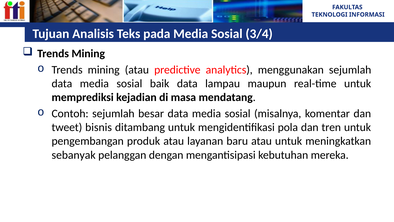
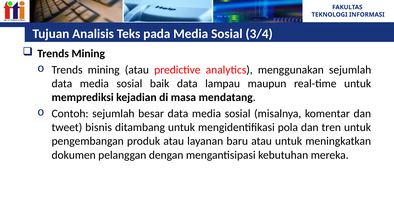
sebanyak: sebanyak -> dokumen
